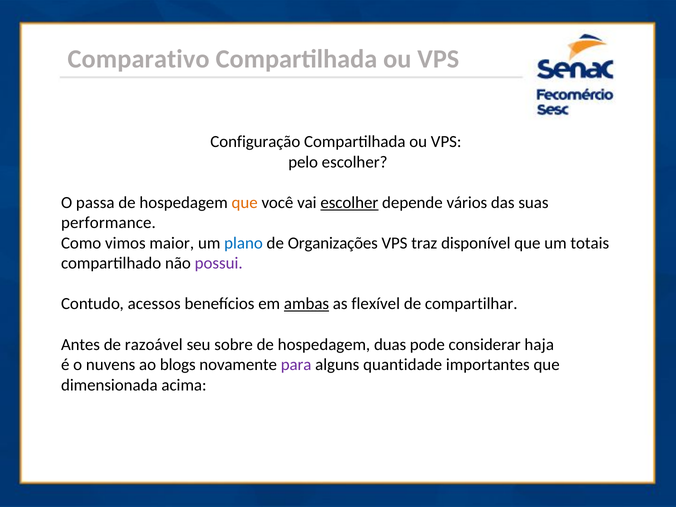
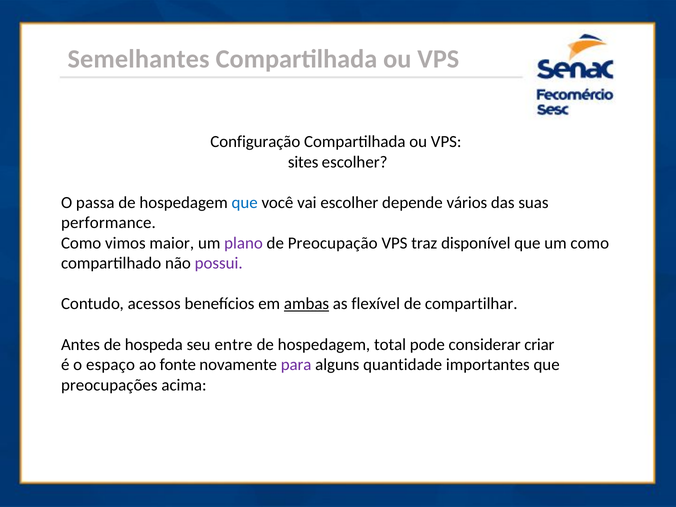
Comparativo: Comparativo -> Semelhantes
pelo: pelo -> sites
que at (245, 202) colour: orange -> blue
escolher at (349, 202) underline: present -> none
plano colour: blue -> purple
Organizações: Organizações -> Preocupação
um totais: totais -> como
razoável: razoável -> hospeda
sobre: sobre -> entre
duas: duas -> total
haja: haja -> criar
nuvens: nuvens -> espaço
blogs: blogs -> fonte
dimensionada: dimensionada -> preocupações
